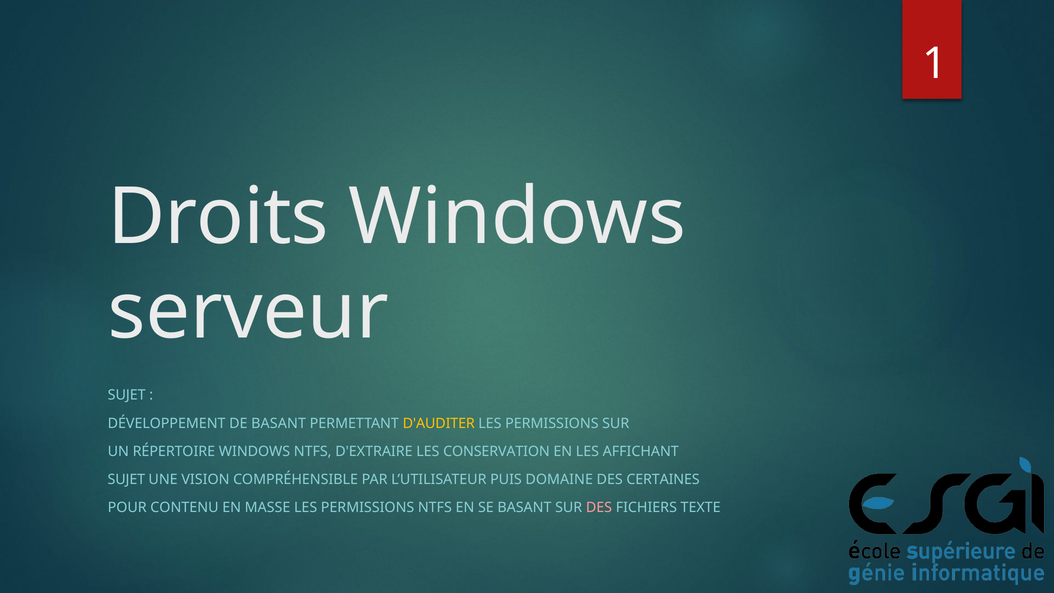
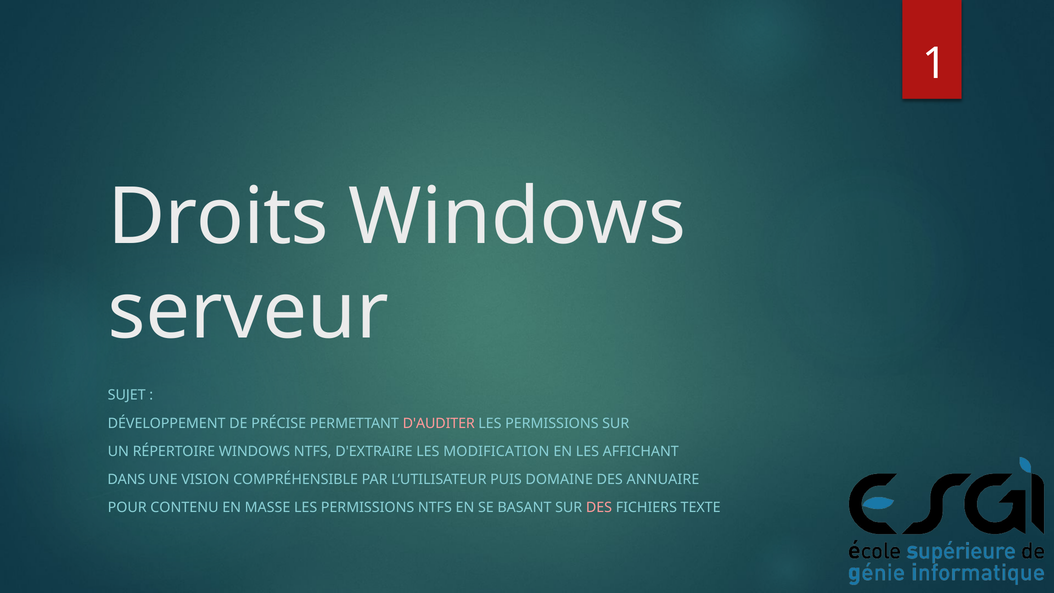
DE BASANT: BASANT -> PRÉCISE
D'AUDITER colour: yellow -> pink
CONSERVATION: CONSERVATION -> MODIFICATION
SUJET at (126, 480): SUJET -> DANS
CERTAINES: CERTAINES -> ANNUAIRE
